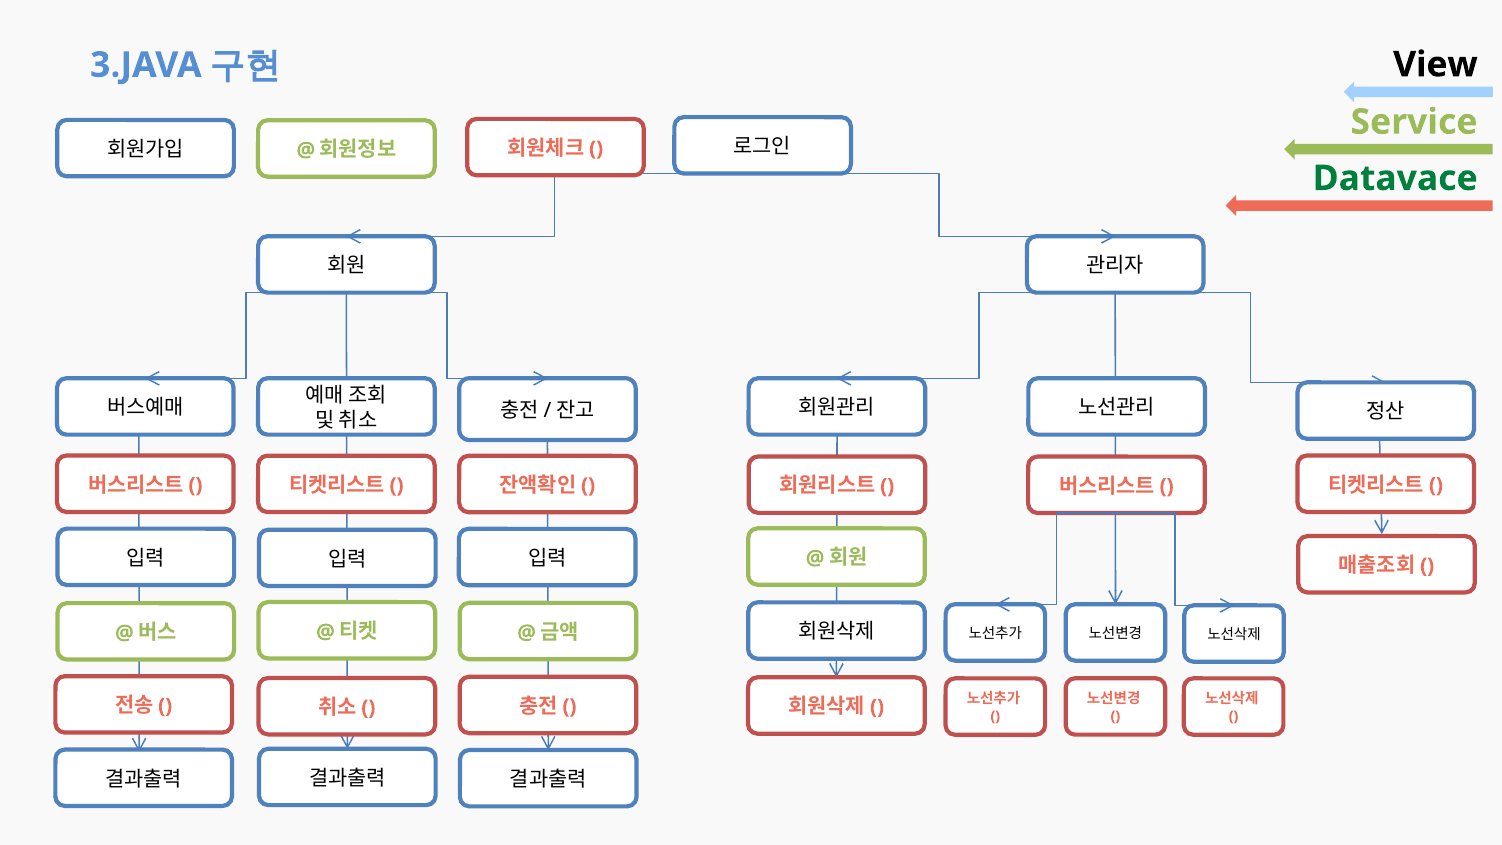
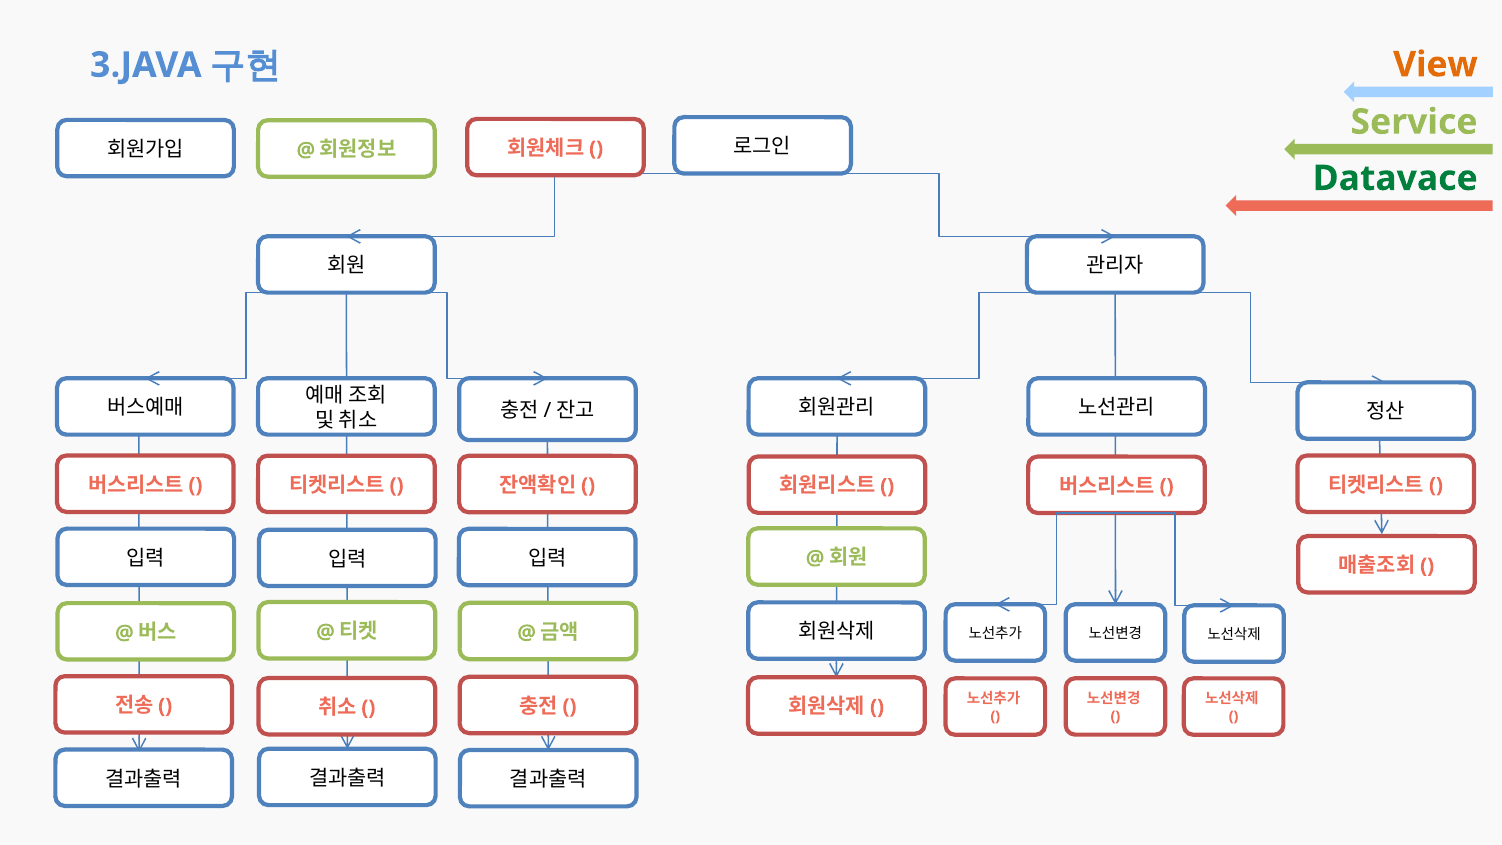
View colour: black -> orange
